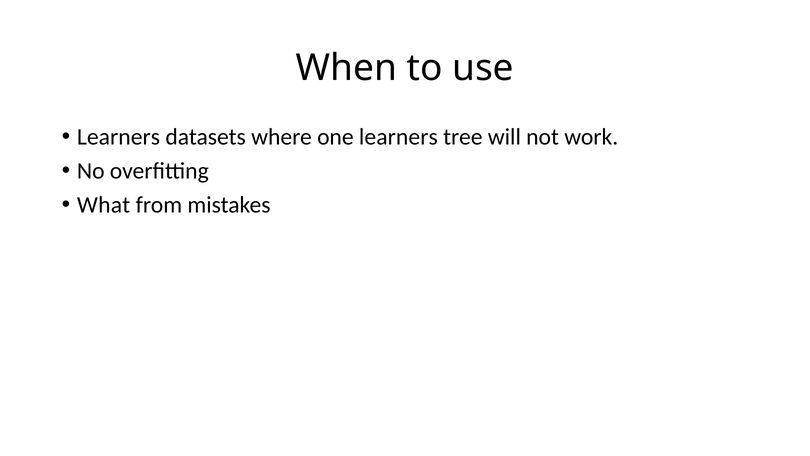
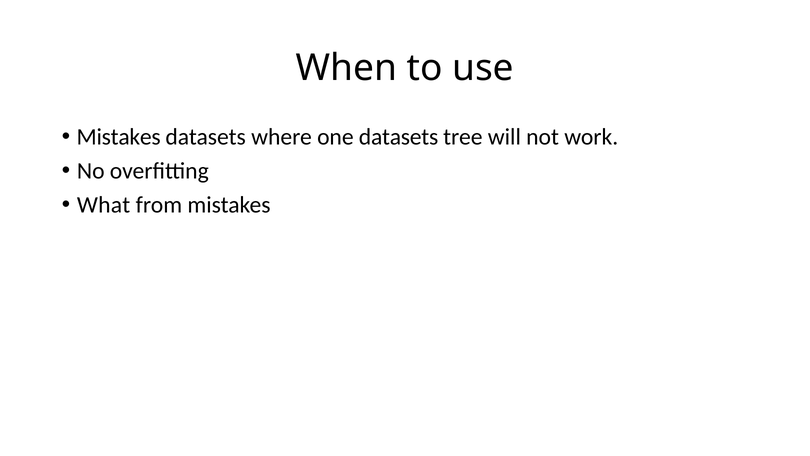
Learners at (119, 137): Learners -> Mistakes
one learners: learners -> datasets
